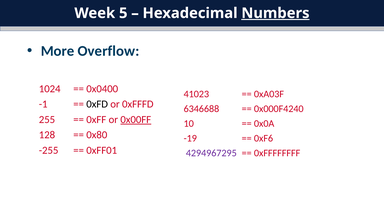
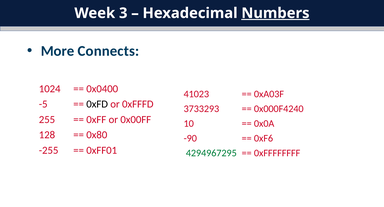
5: 5 -> 3
Overflow: Overflow -> Connects
-1: -1 -> -5
6346688: 6346688 -> 3733293
0x00FF underline: present -> none
-19: -19 -> -90
4294967295 colour: purple -> green
